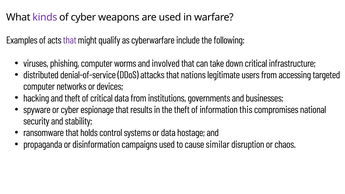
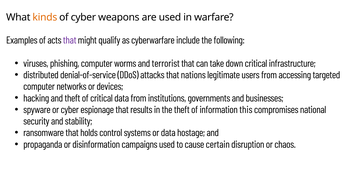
kinds colour: purple -> orange
involved: involved -> terrorist
similar: similar -> certain
